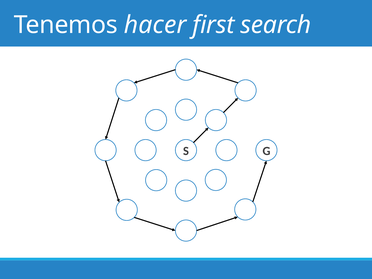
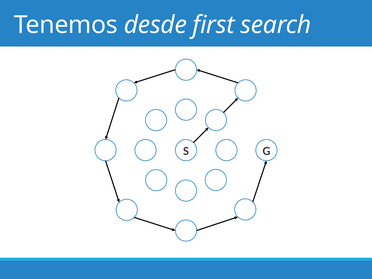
hacer: hacer -> desde
